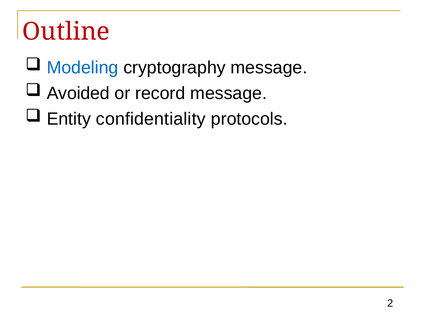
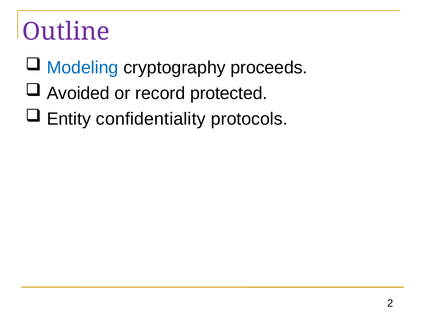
Outline colour: red -> purple
cryptography message: message -> proceeds
record message: message -> protected
